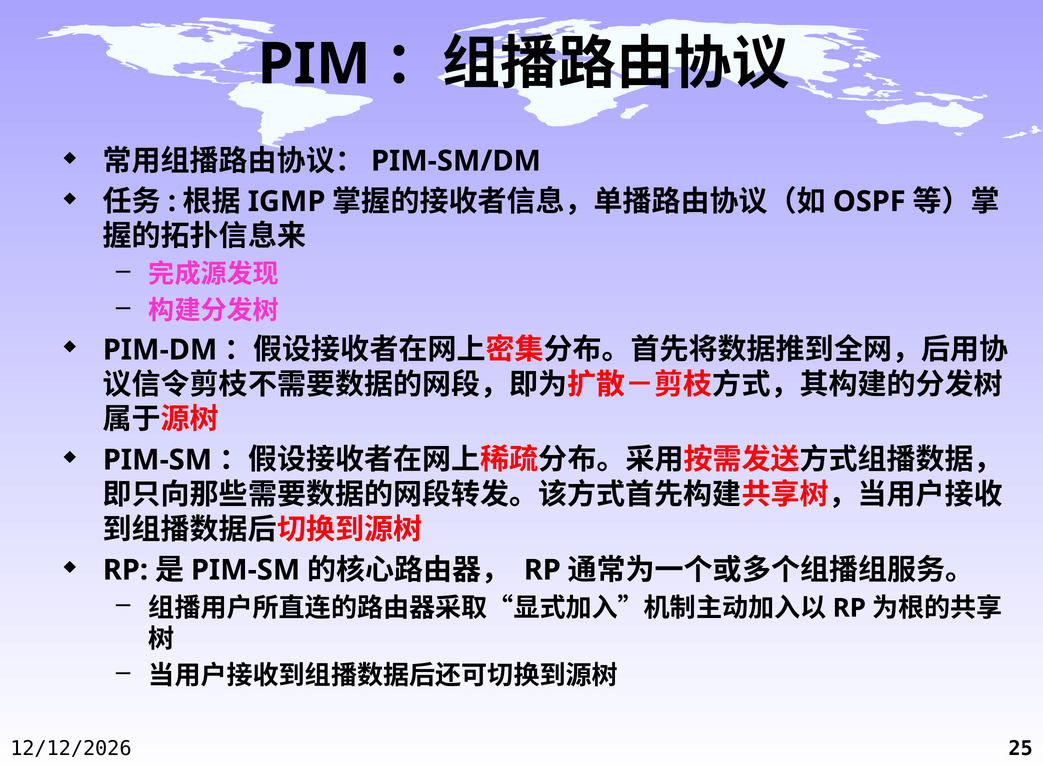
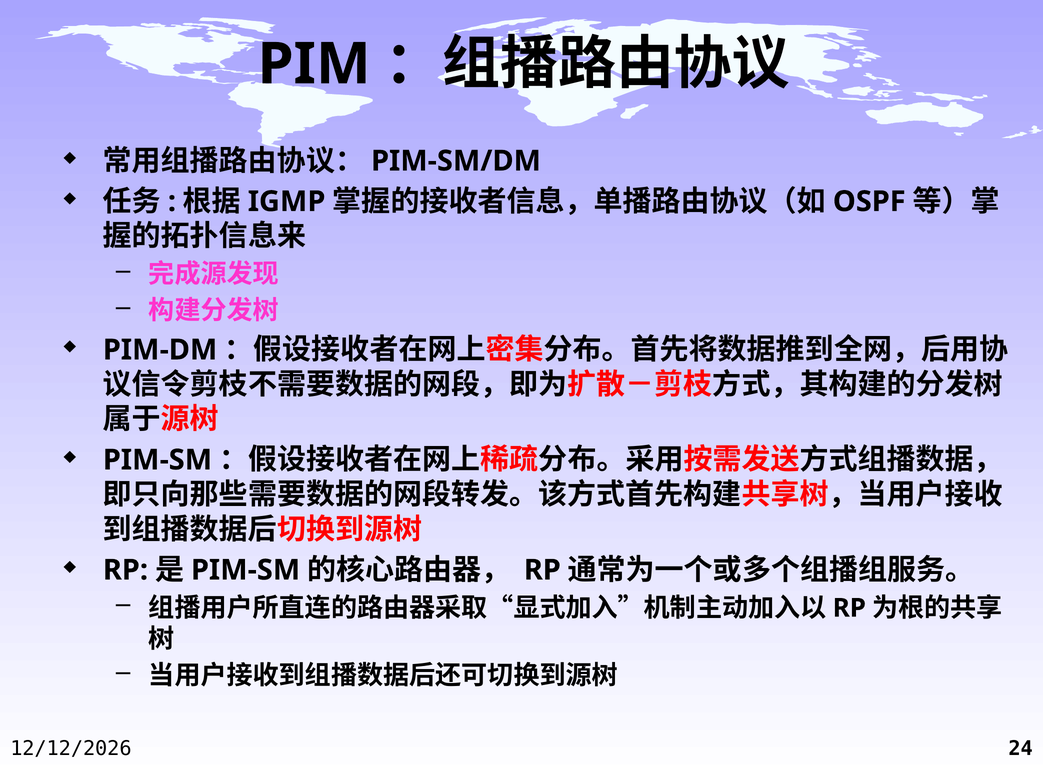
25: 25 -> 24
